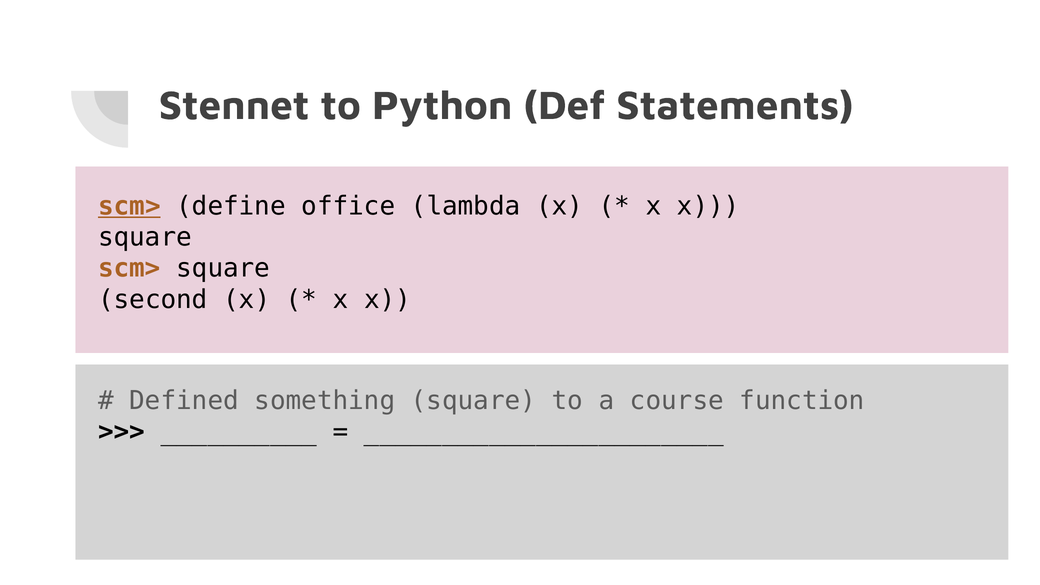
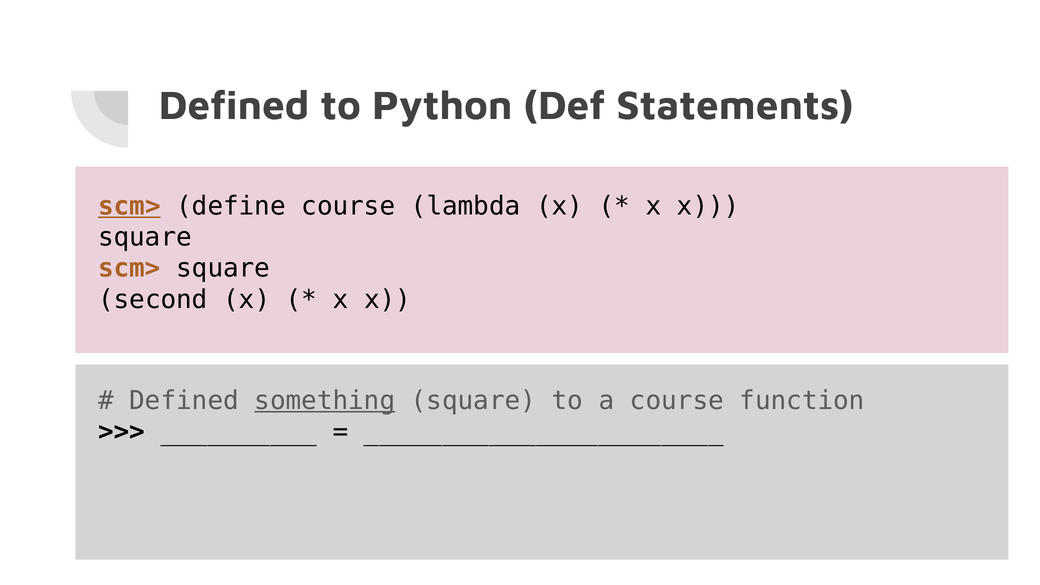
Stennet at (234, 106): Stennet -> Defined
define office: office -> course
something underline: none -> present
